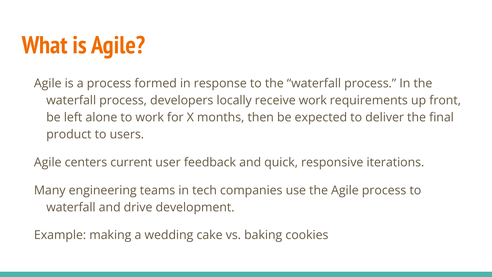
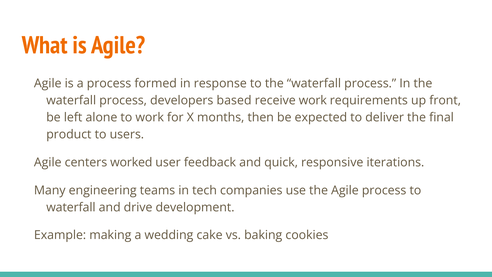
locally: locally -> based
current: current -> worked
